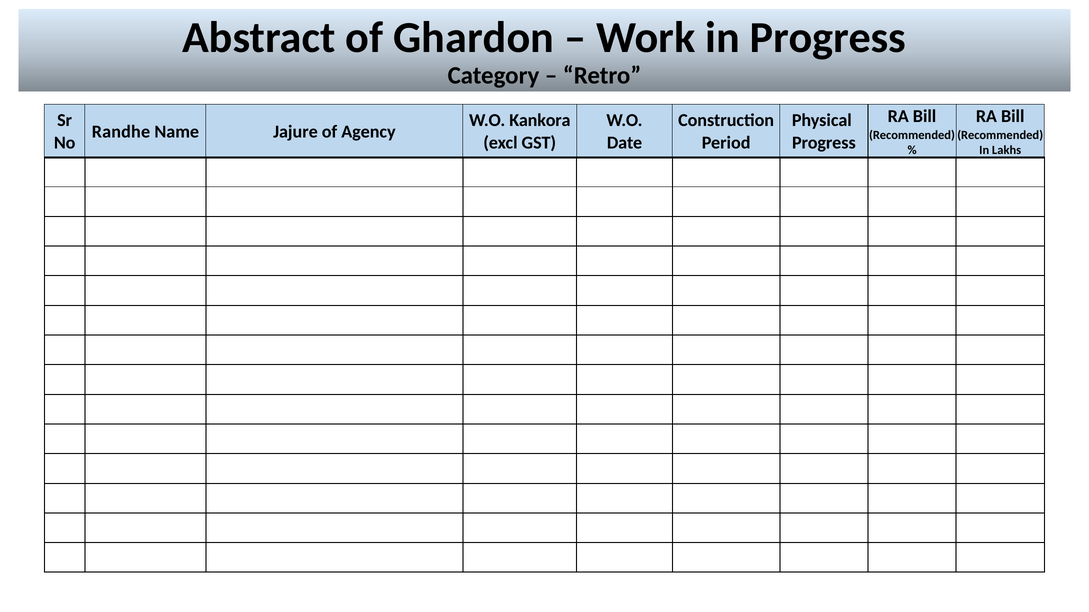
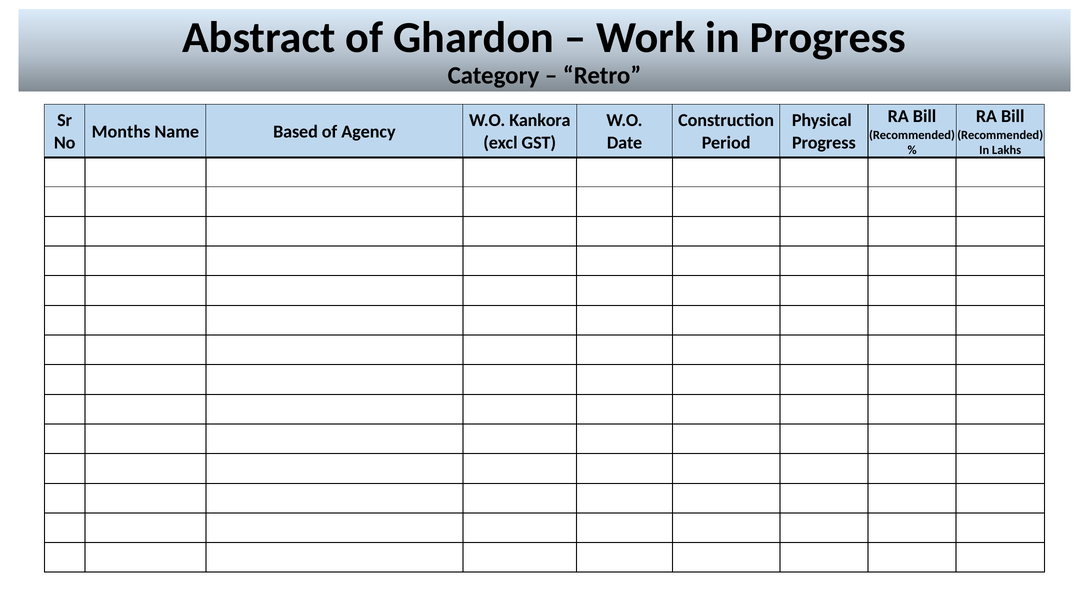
Randhe: Randhe -> Months
Jajure: Jajure -> Based
